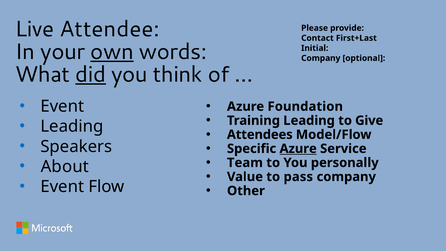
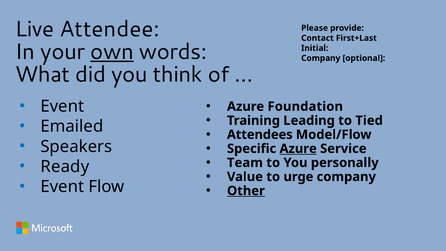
did underline: present -> none
Give: Give -> Tied
Leading at (72, 126): Leading -> Emailed
About: About -> Ready
pass: pass -> urge
Other underline: none -> present
